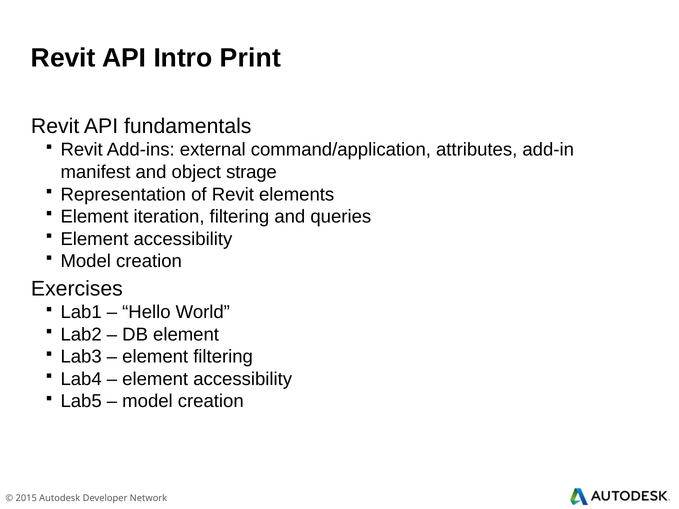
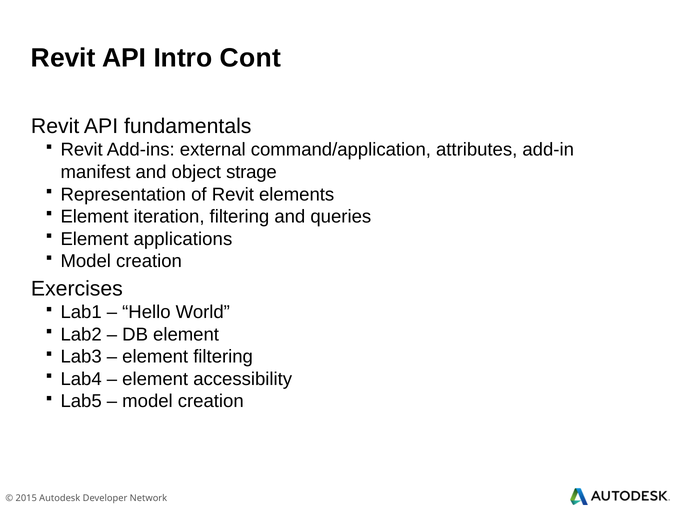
Print: Print -> Cont
accessibility at (183, 239): accessibility -> applications
